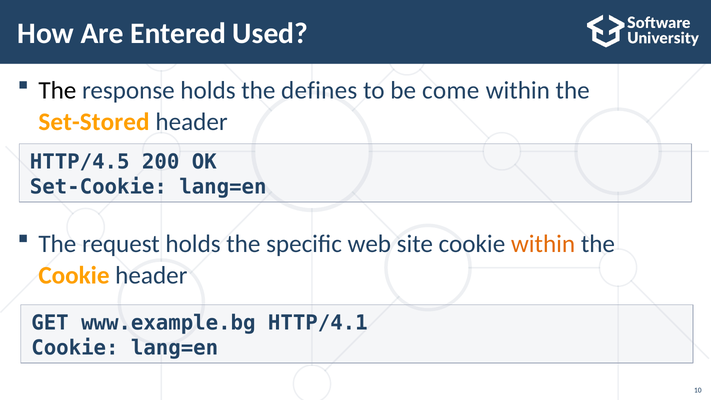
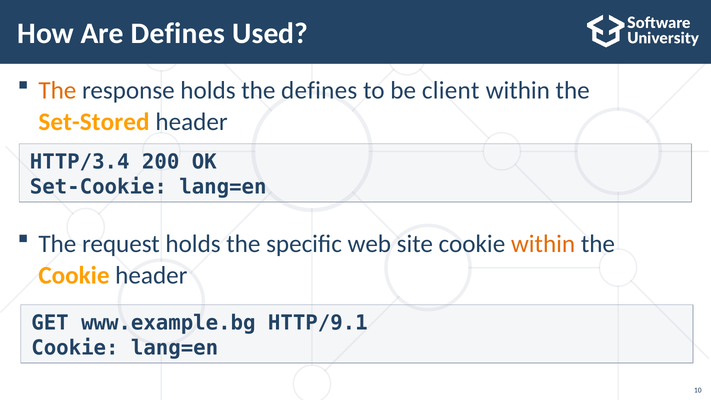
Are Entered: Entered -> Defines
The at (57, 90) colour: black -> orange
come: come -> client
HTTP/4.5: HTTP/4.5 -> HTTP/3.4
HTTP/4.1: HTTP/4.1 -> HTTP/9.1
